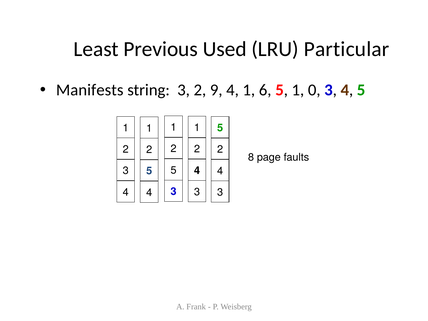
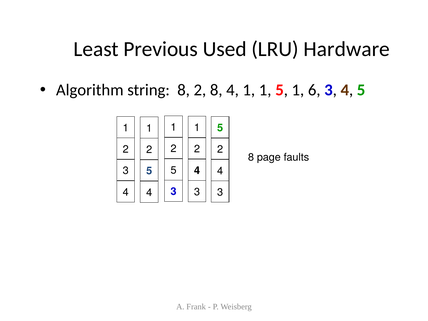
Particular: Particular -> Hardware
Manifests: Manifests -> Algorithm
string 3: 3 -> 8
2 9: 9 -> 8
1 6: 6 -> 1
0: 0 -> 6
